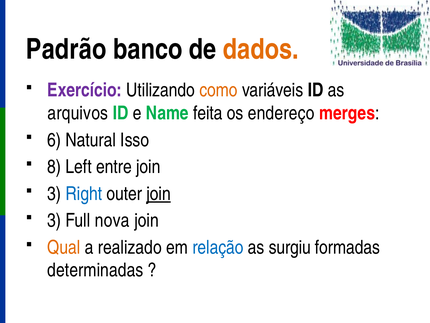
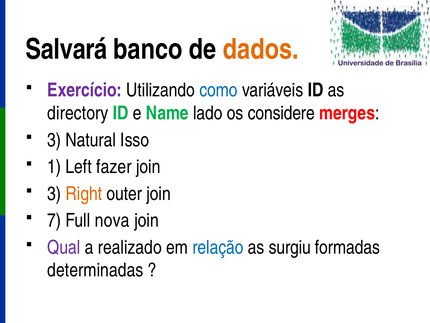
Padrão: Padrão -> Salvará
como colour: orange -> blue
arquivos: arquivos -> directory
feita: feita -> lado
endereço: endereço -> considere
6 at (54, 140): 6 -> 3
8: 8 -> 1
entre: entre -> fazer
Right colour: blue -> orange
join at (159, 193) underline: present -> none
3 at (54, 220): 3 -> 7
Qual colour: orange -> purple
